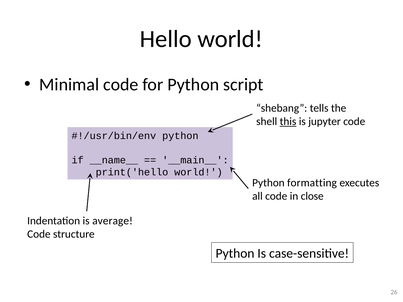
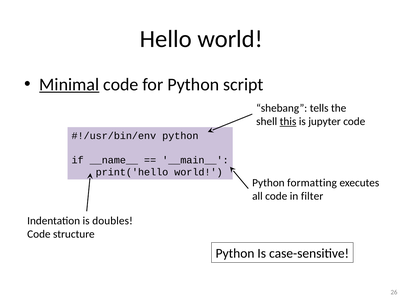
Minimal underline: none -> present
close: close -> filter
average: average -> doubles
